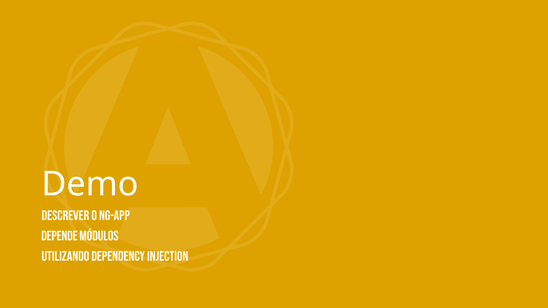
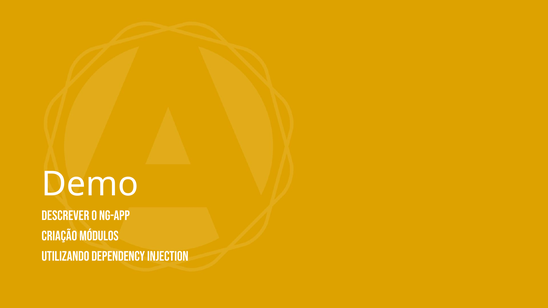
Depende: Depende -> Criação
